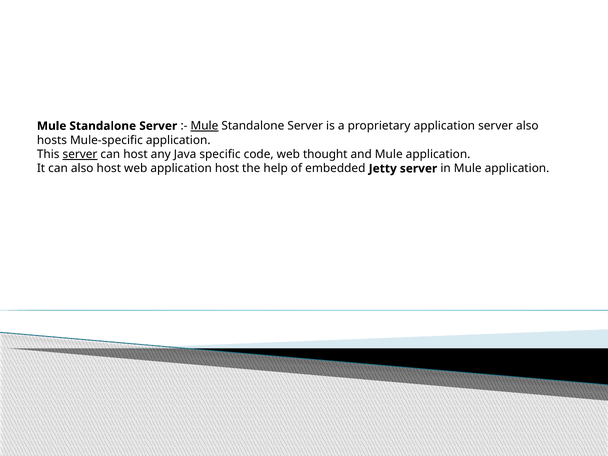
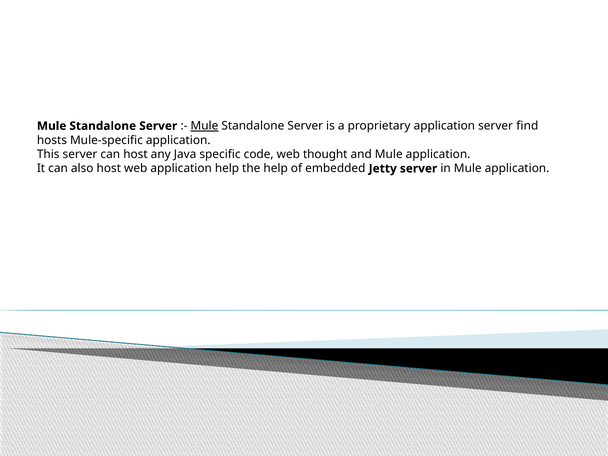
server also: also -> find
server at (80, 154) underline: present -> none
application host: host -> help
